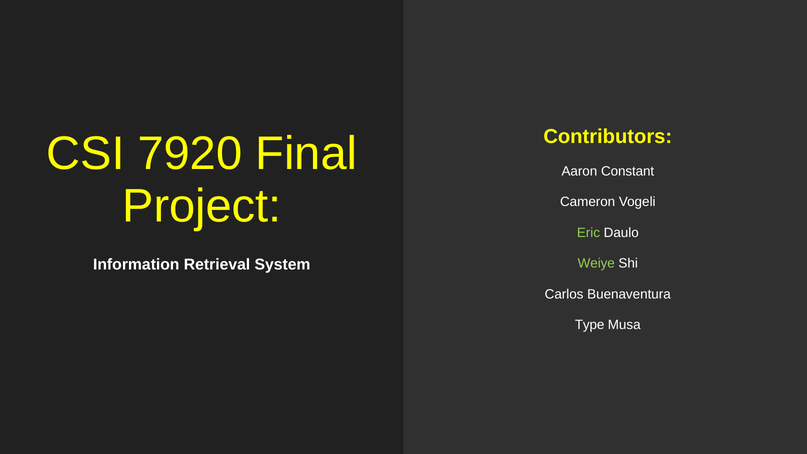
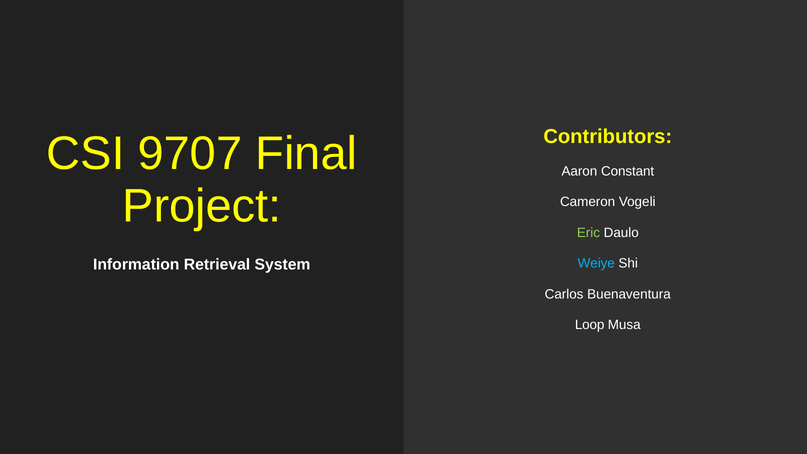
7920: 7920 -> 9707
Weiye colour: light green -> light blue
Type: Type -> Loop
